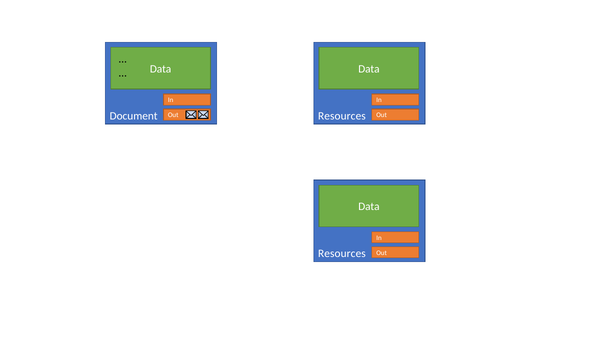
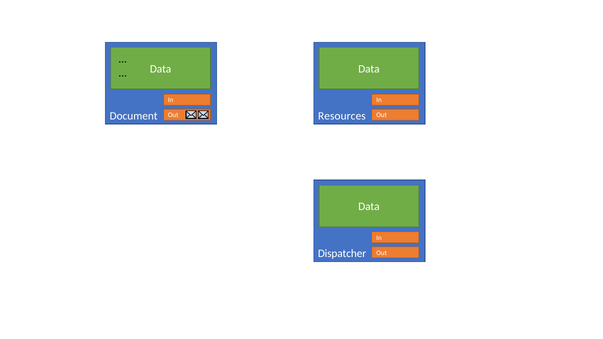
Resources at (342, 254): Resources -> Dispatcher
